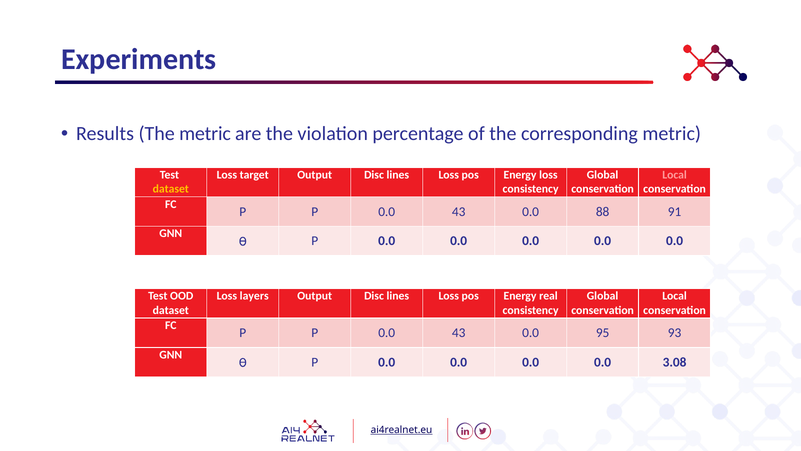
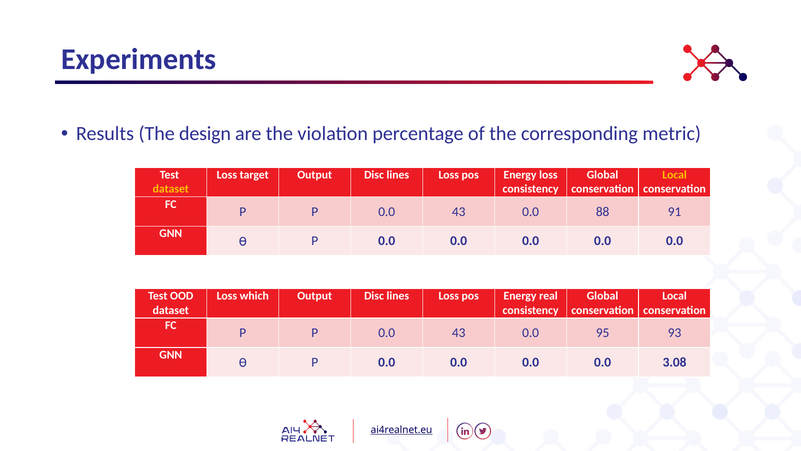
The metric: metric -> design
Local at (675, 175) colour: pink -> yellow
layers: layers -> which
